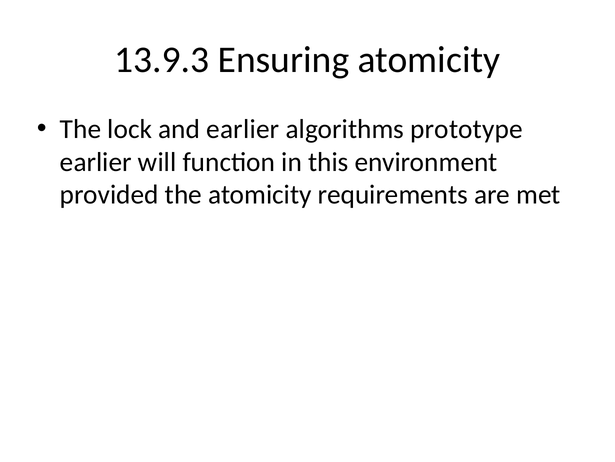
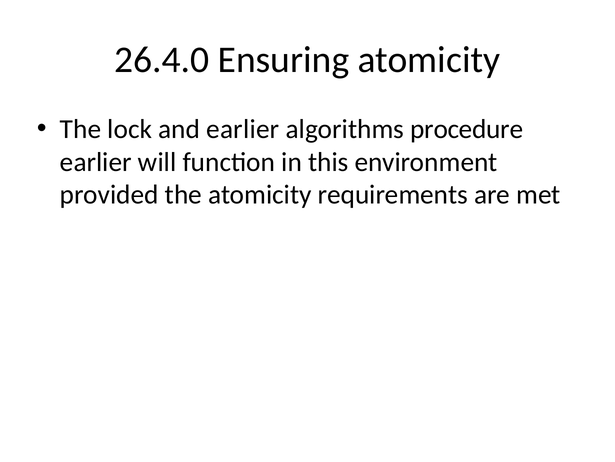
13.9.3: 13.9.3 -> 26.4.0
prototype: prototype -> procedure
